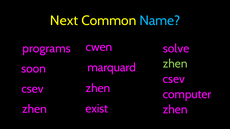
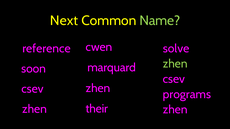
Name colour: light blue -> light green
programs: programs -> reference
computer: computer -> programs
exist: exist -> their
